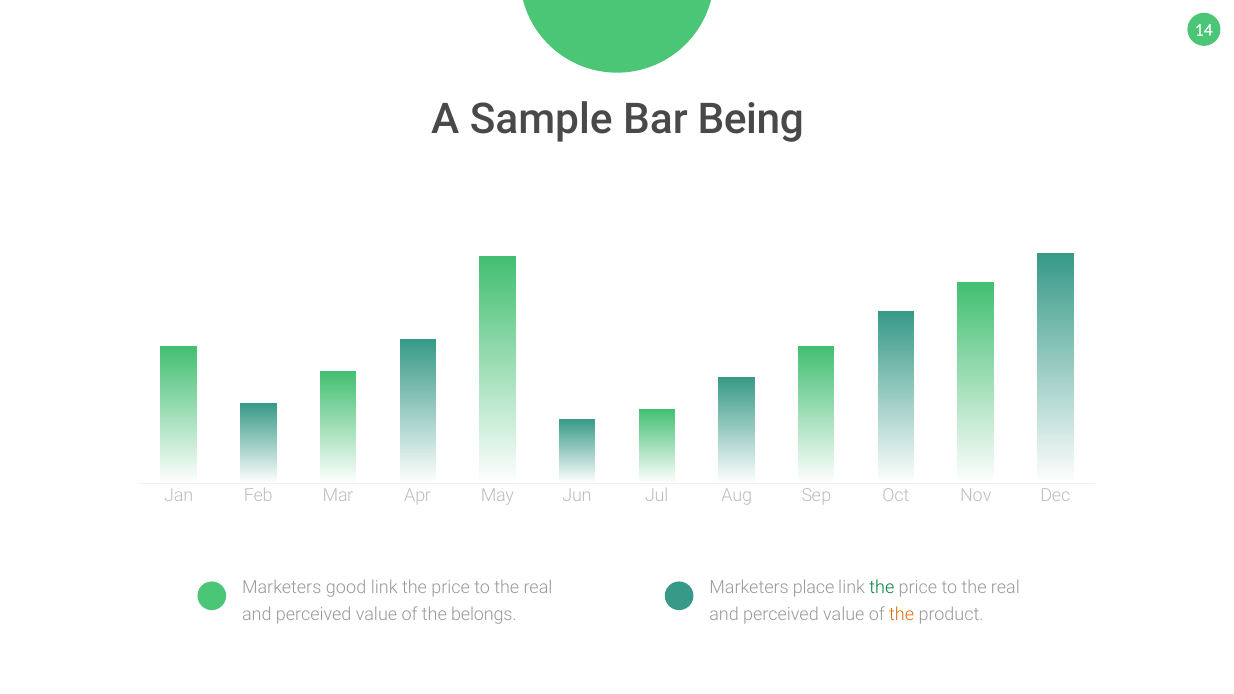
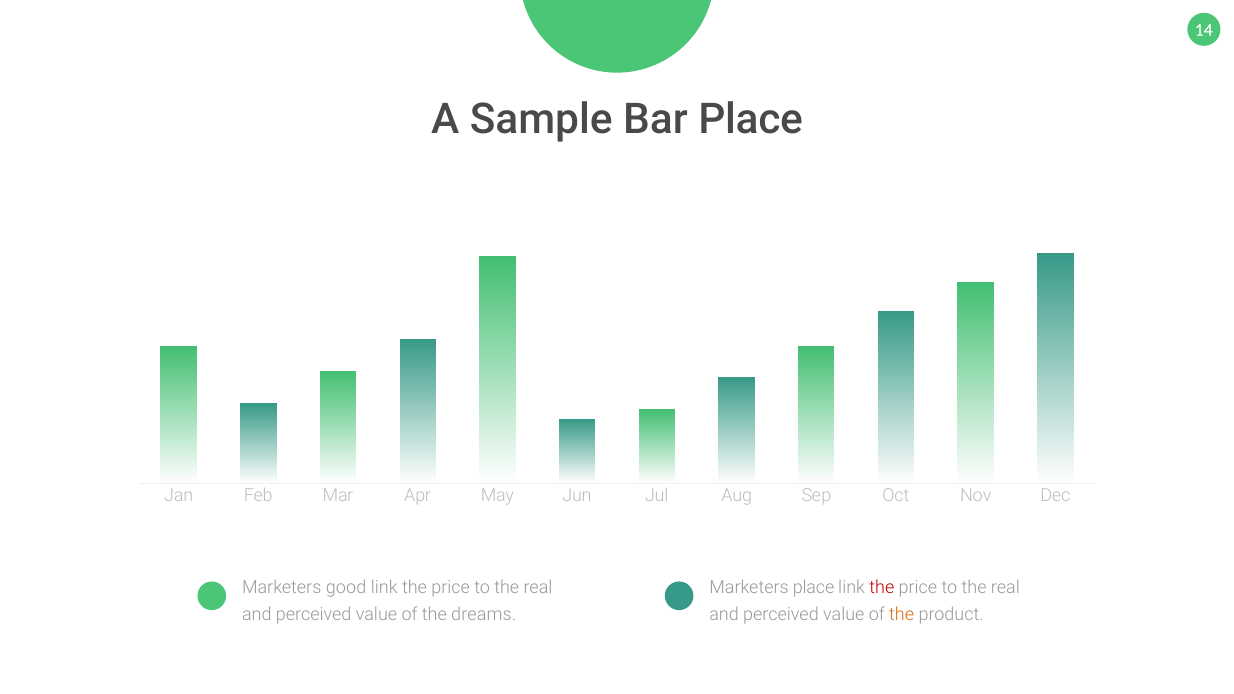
Bar Being: Being -> Place
the at (882, 587) colour: green -> red
belongs: belongs -> dreams
